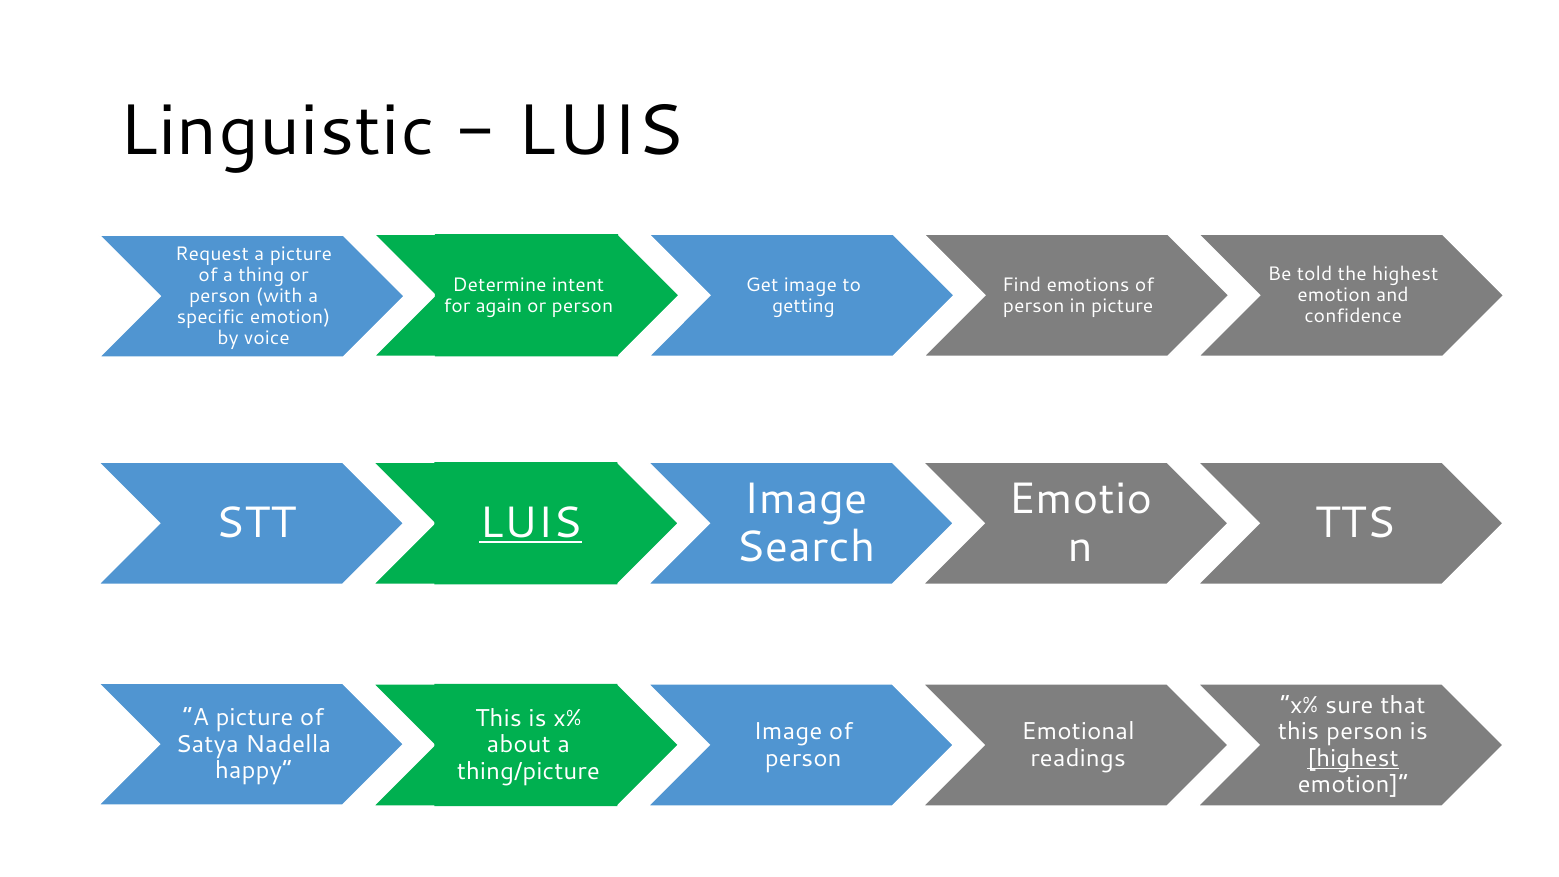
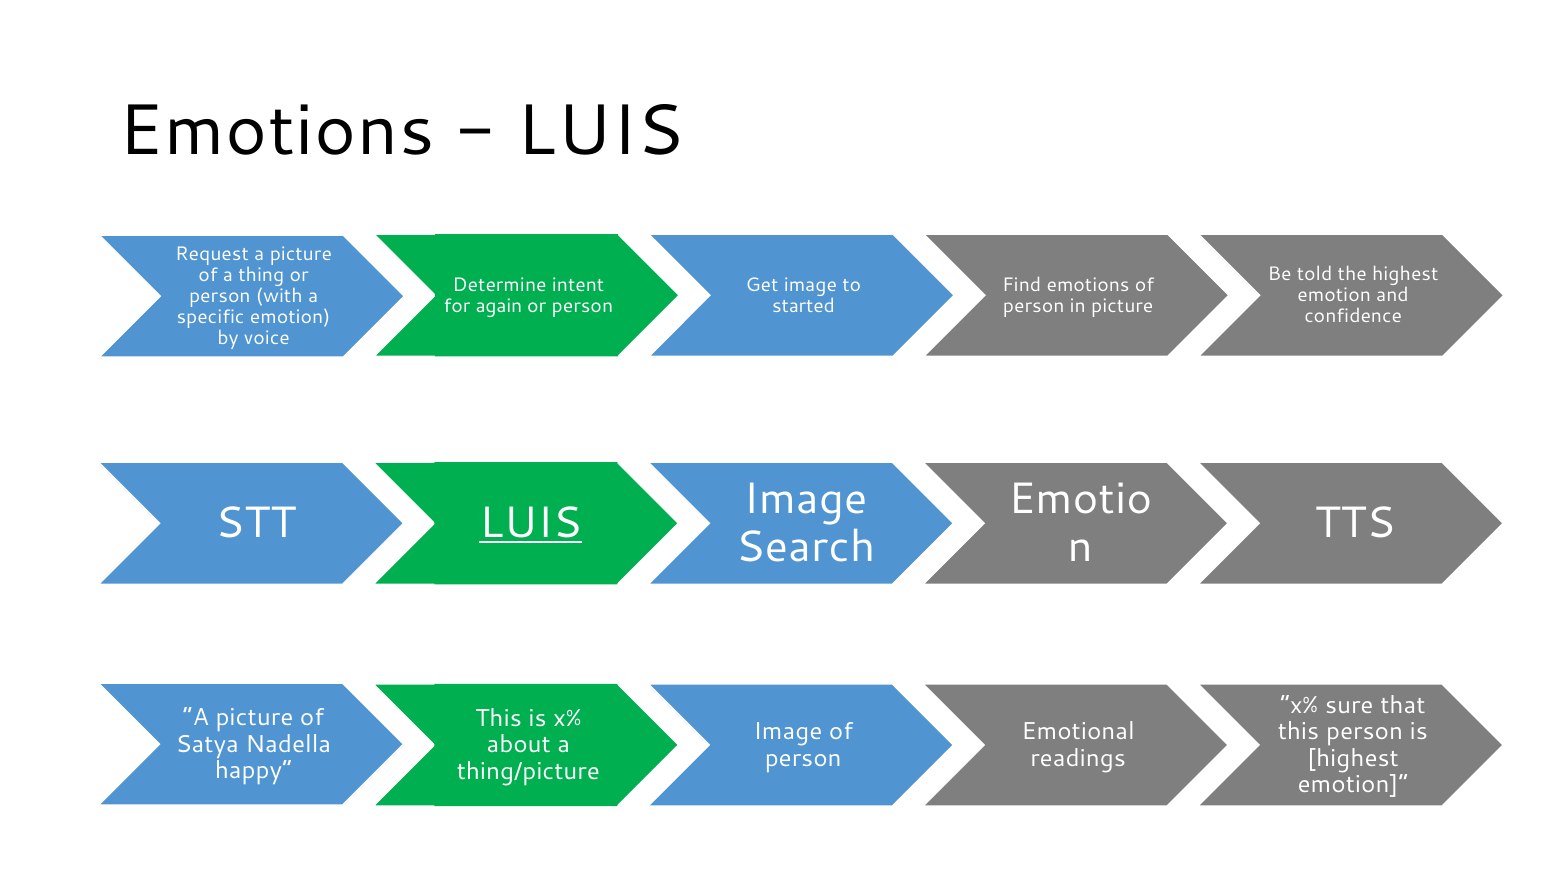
Linguistic at (277, 131): Linguistic -> Emotions
getting: getting -> started
highest at (1353, 758) underline: present -> none
